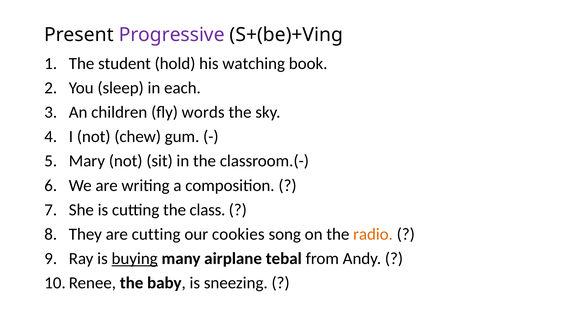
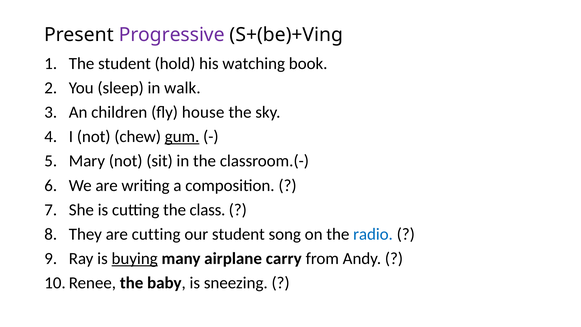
each: each -> walk
words: words -> house
gum underline: none -> present
our cookies: cookies -> student
radio colour: orange -> blue
tebal: tebal -> carry
